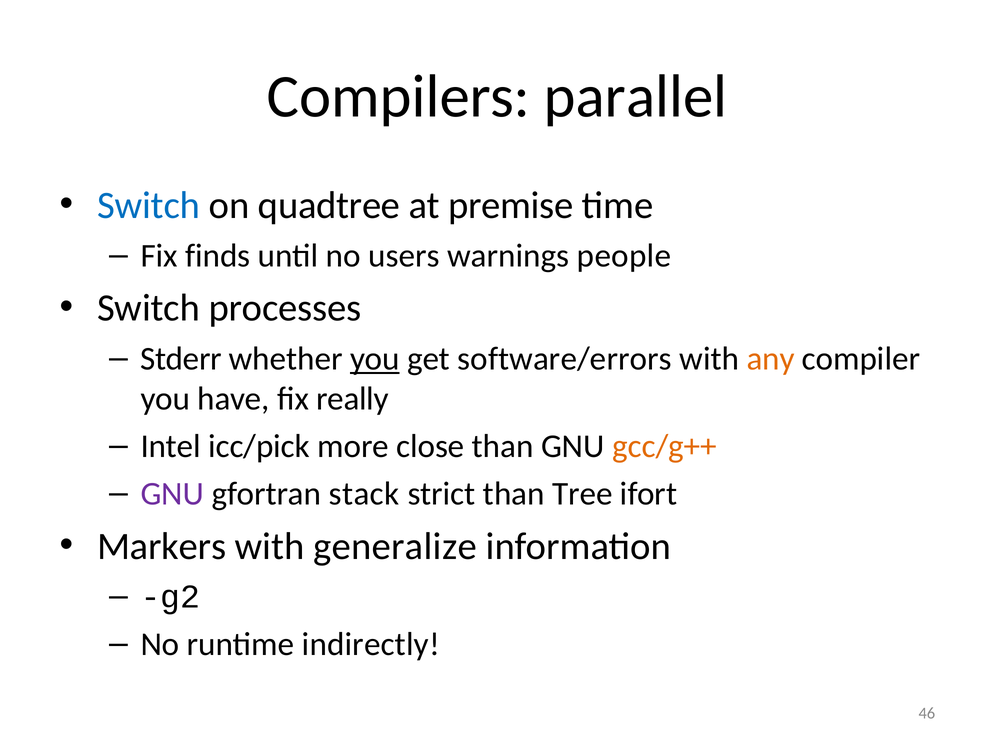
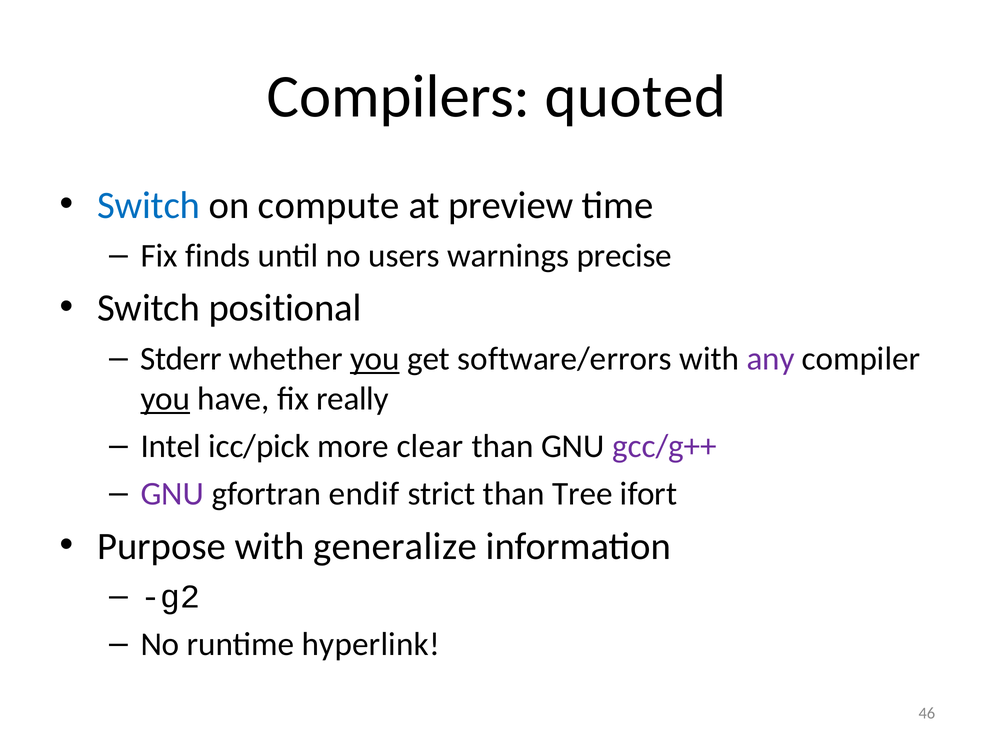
parallel: parallel -> quoted
quadtree: quadtree -> compute
premise: premise -> preview
people: people -> precise
processes: processes -> positional
any colour: orange -> purple
you at (165, 398) underline: none -> present
close: close -> clear
gcc/g++ colour: orange -> purple
stack: stack -> endif
Markers: Markers -> Purpose
indirectly: indirectly -> hyperlink
